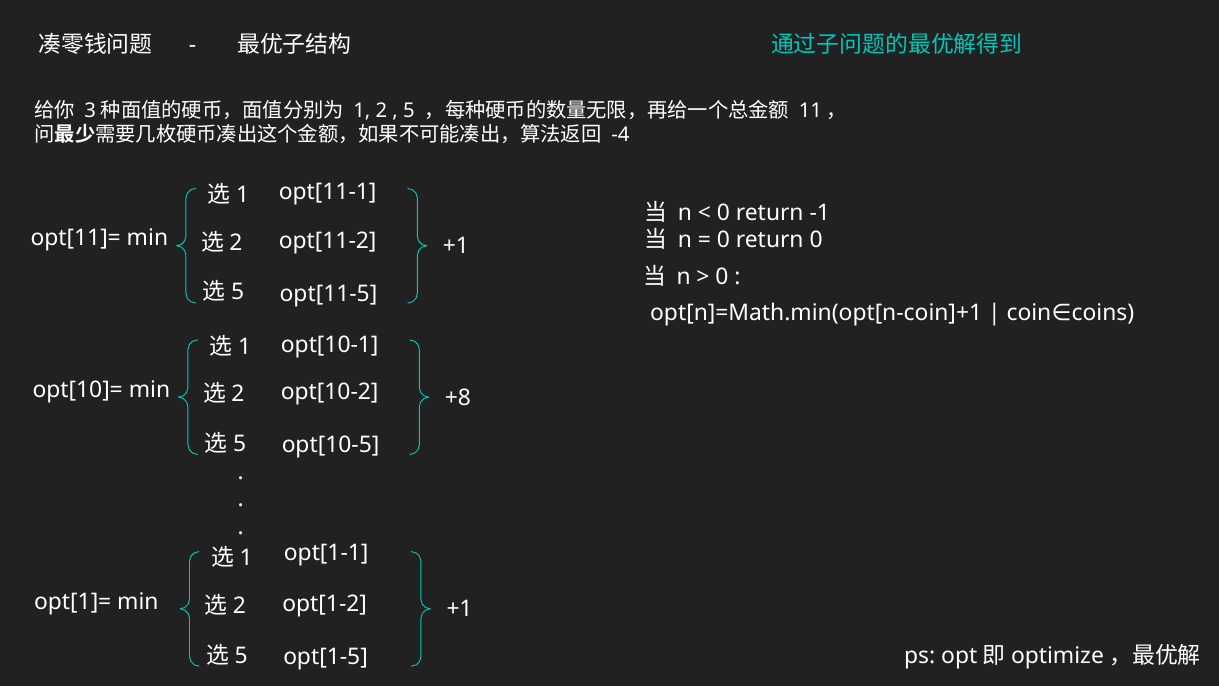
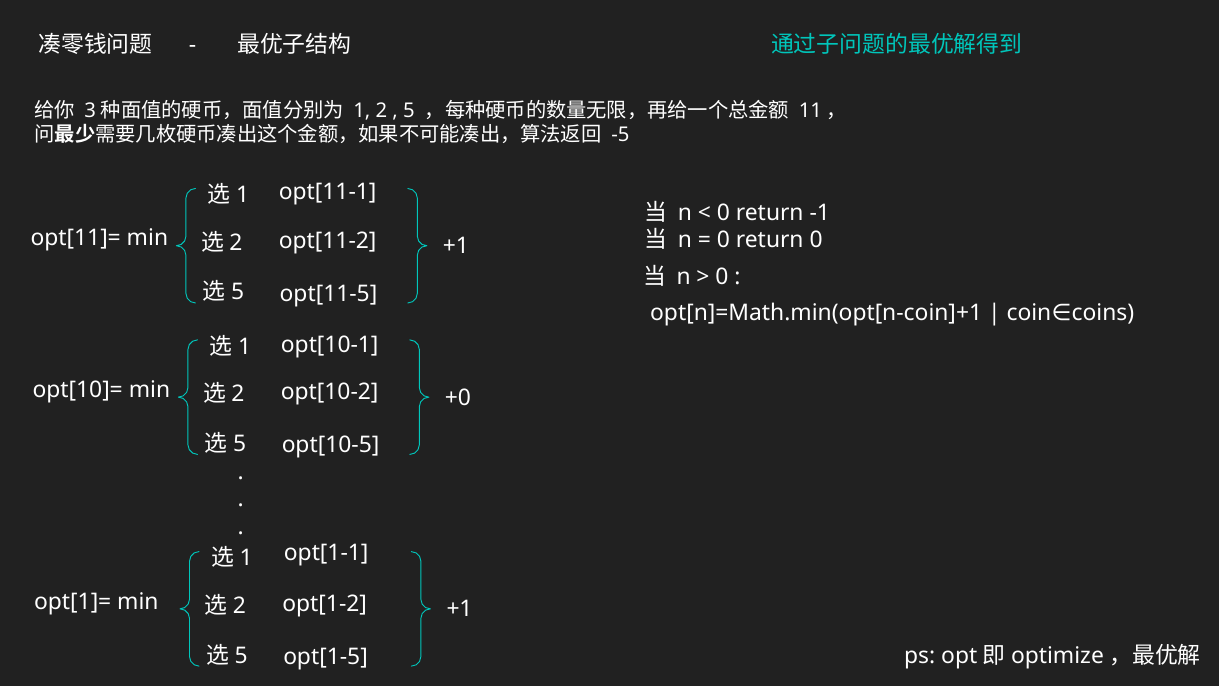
-4: -4 -> -5
+8: +8 -> +0
